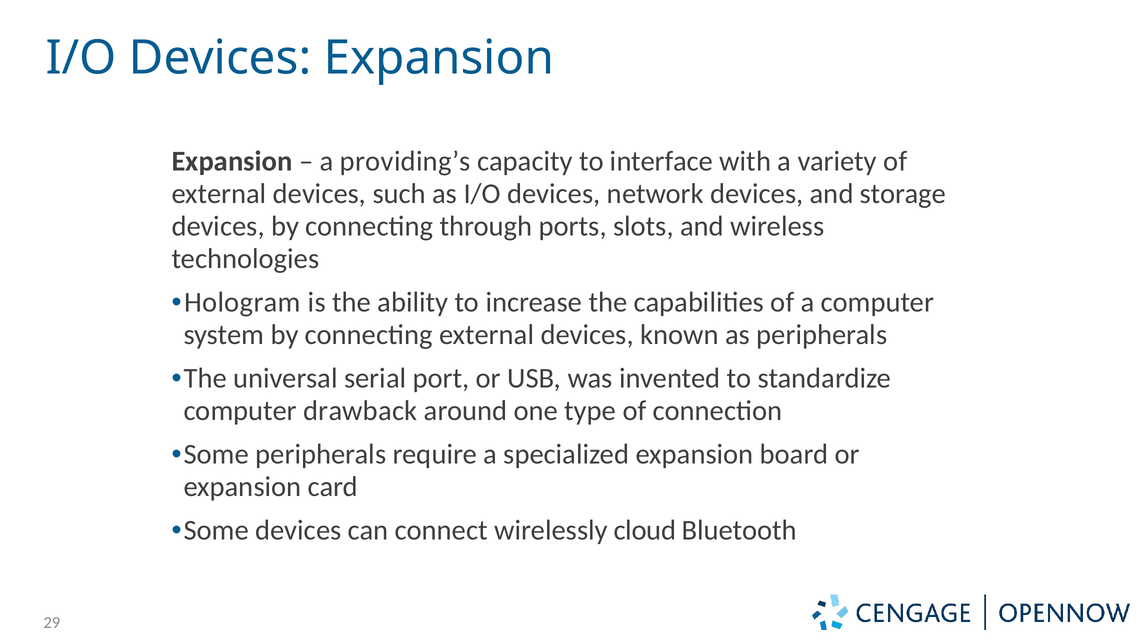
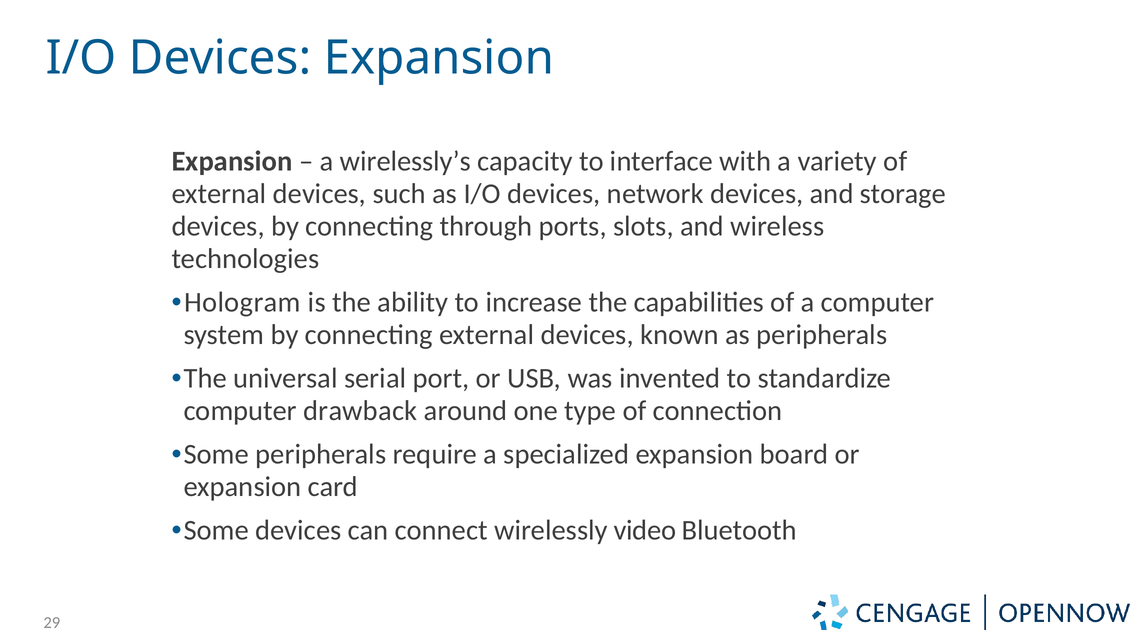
providing’s: providing’s -> wirelessly’s
cloud: cloud -> video
